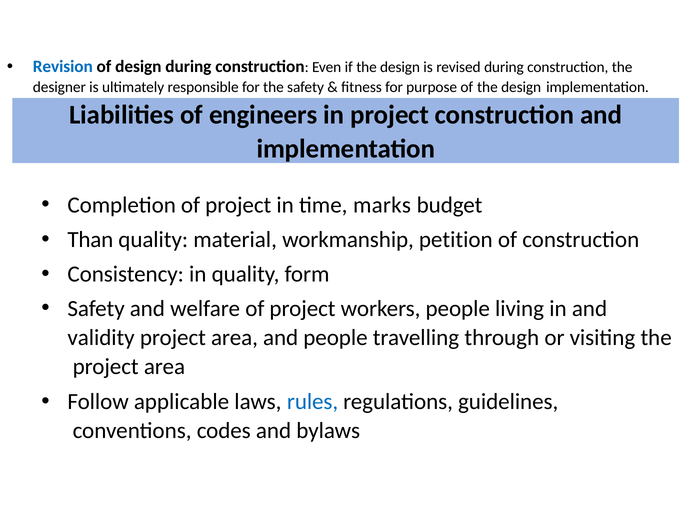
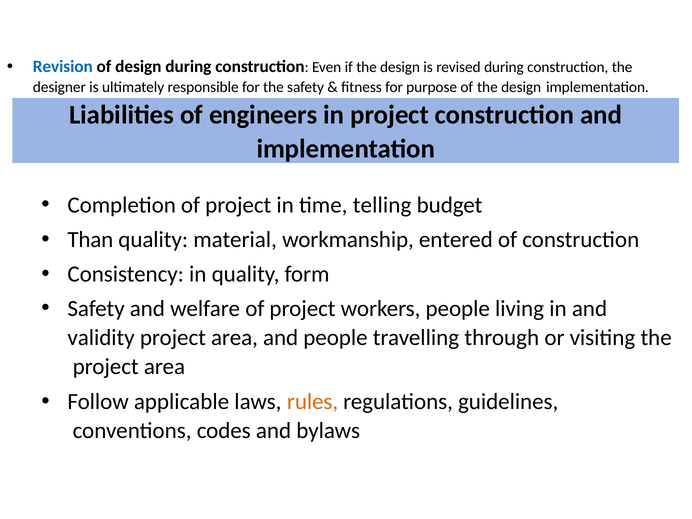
marks: marks -> telling
petition: petition -> entered
rules colour: blue -> orange
